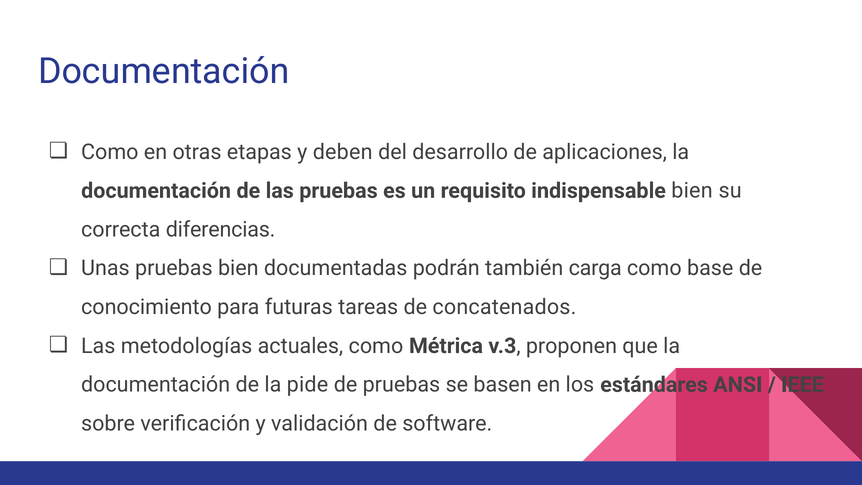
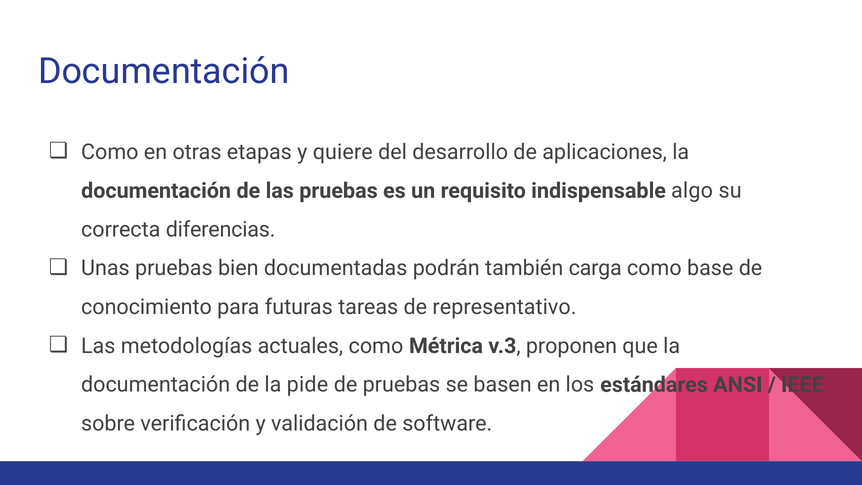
deben: deben -> quiere
indispensable bien: bien -> algo
concatenados: concatenados -> representativo
